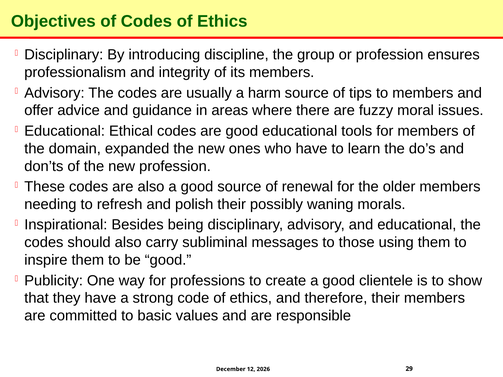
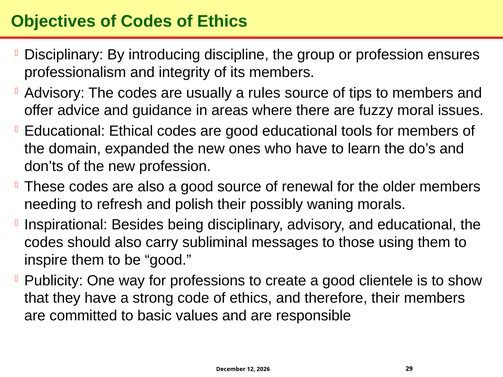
harm: harm -> rules
